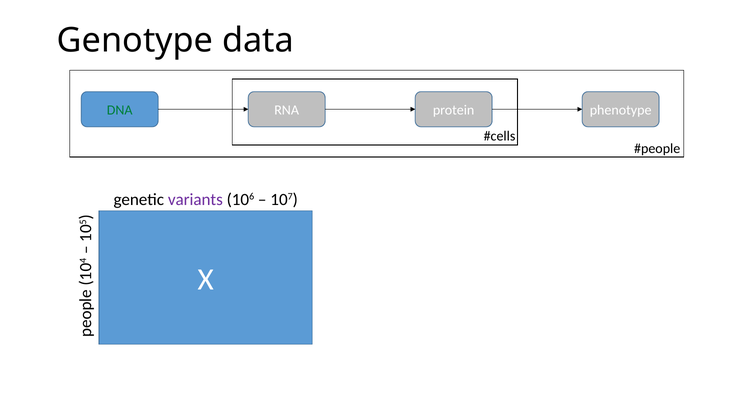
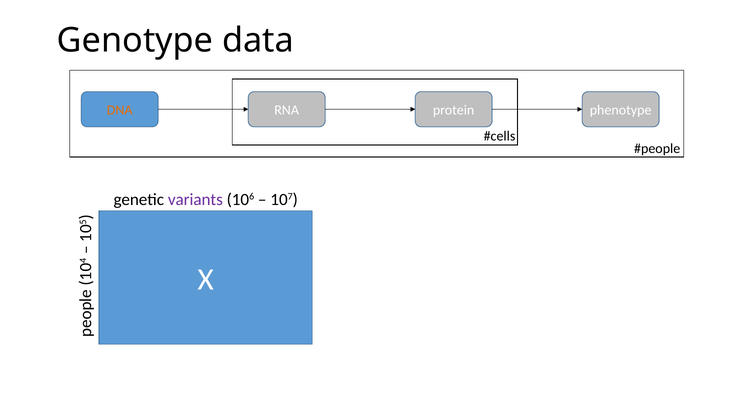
DNA colour: green -> orange
